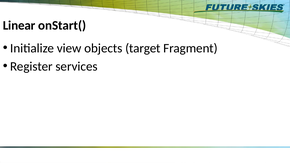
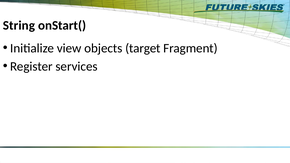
Linear: Linear -> String
